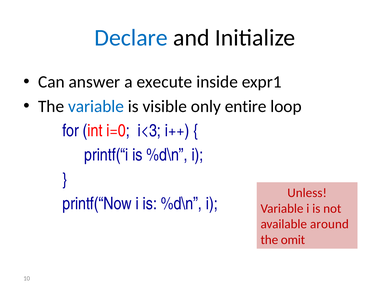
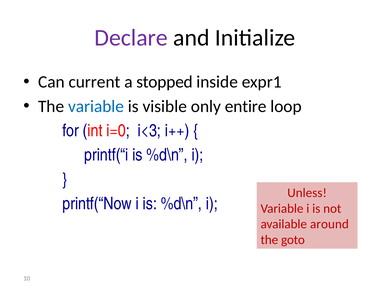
Declare colour: blue -> purple
answer: answer -> current
execute: execute -> stopped
omit: omit -> goto
